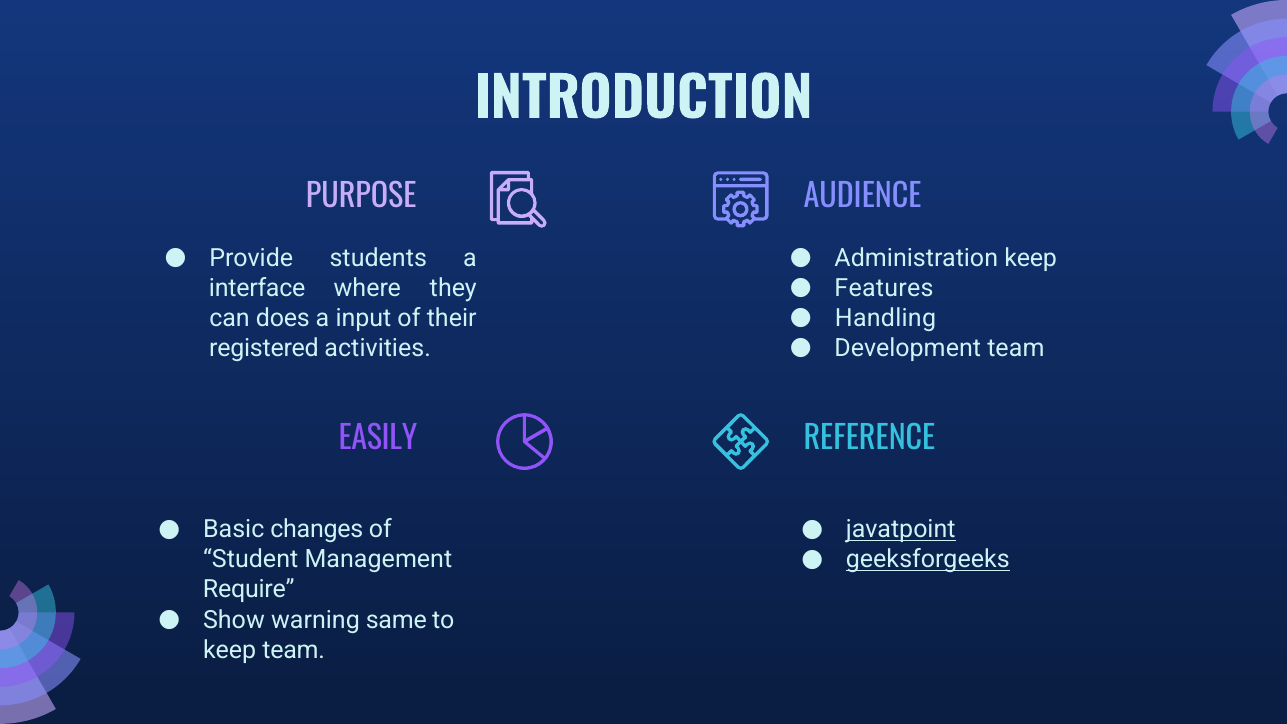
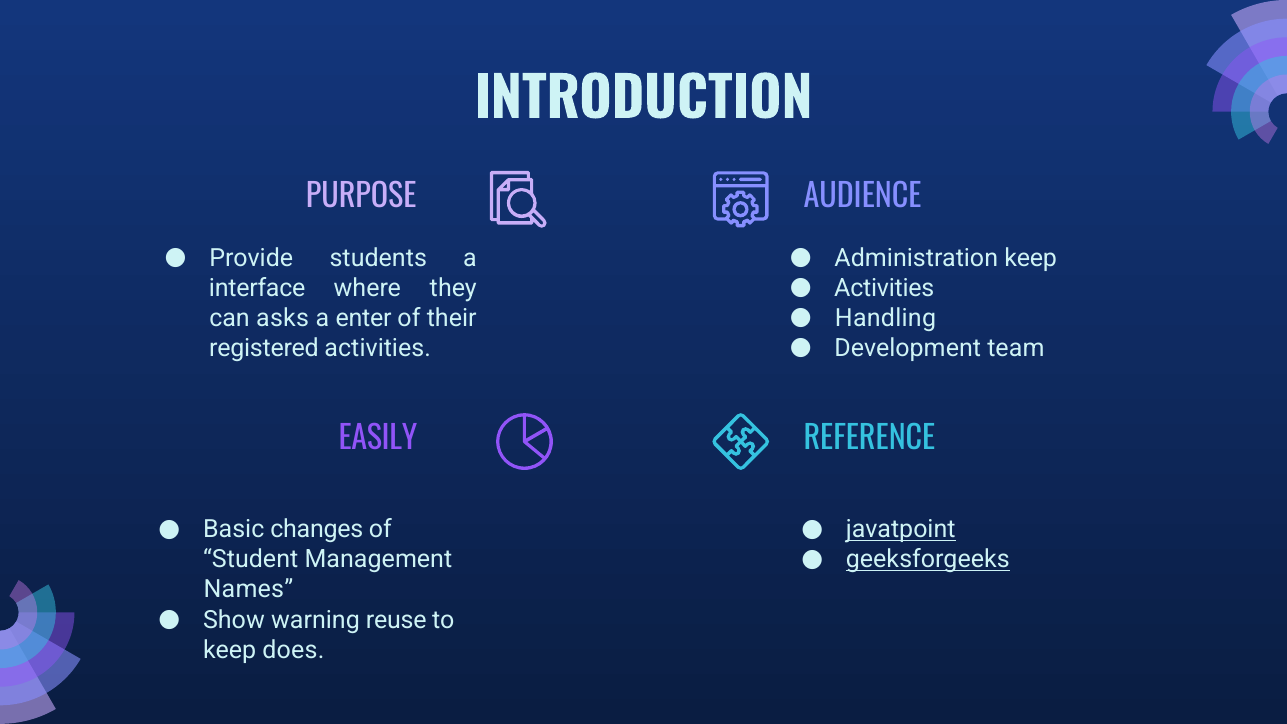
Features at (884, 288): Features -> Activities
does: does -> asks
input: input -> enter
Require: Require -> Names
same: same -> reuse
keep team: team -> does
